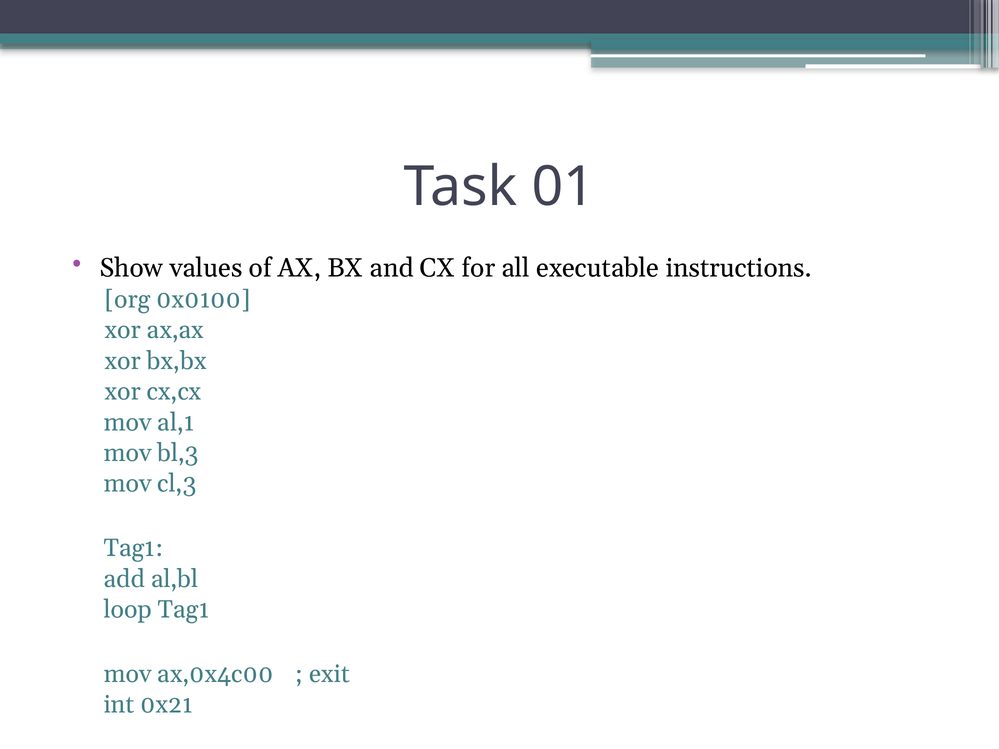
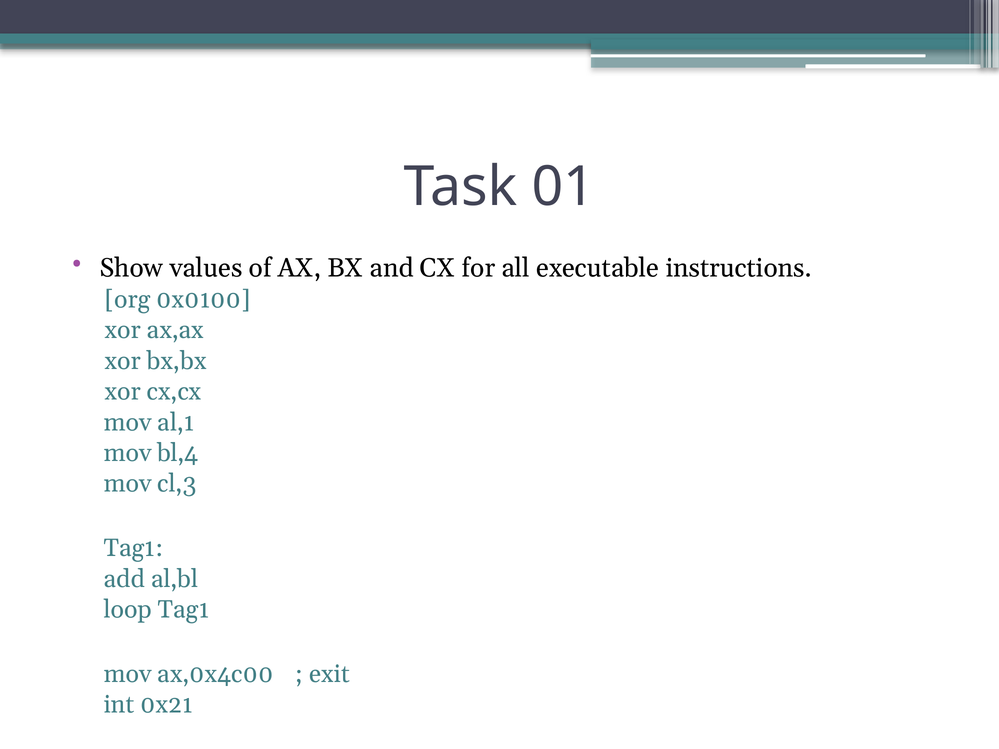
bl,3: bl,3 -> bl,4
